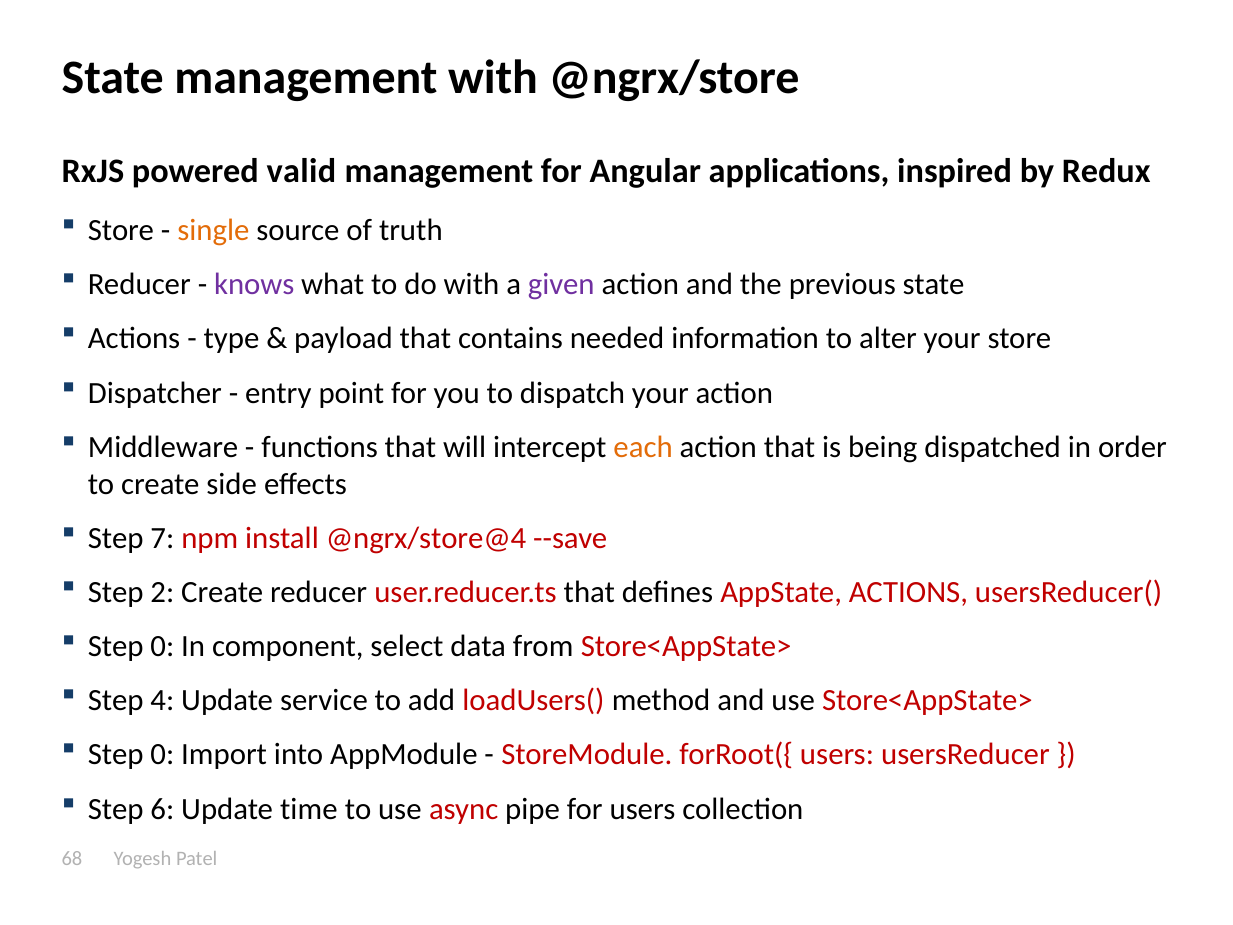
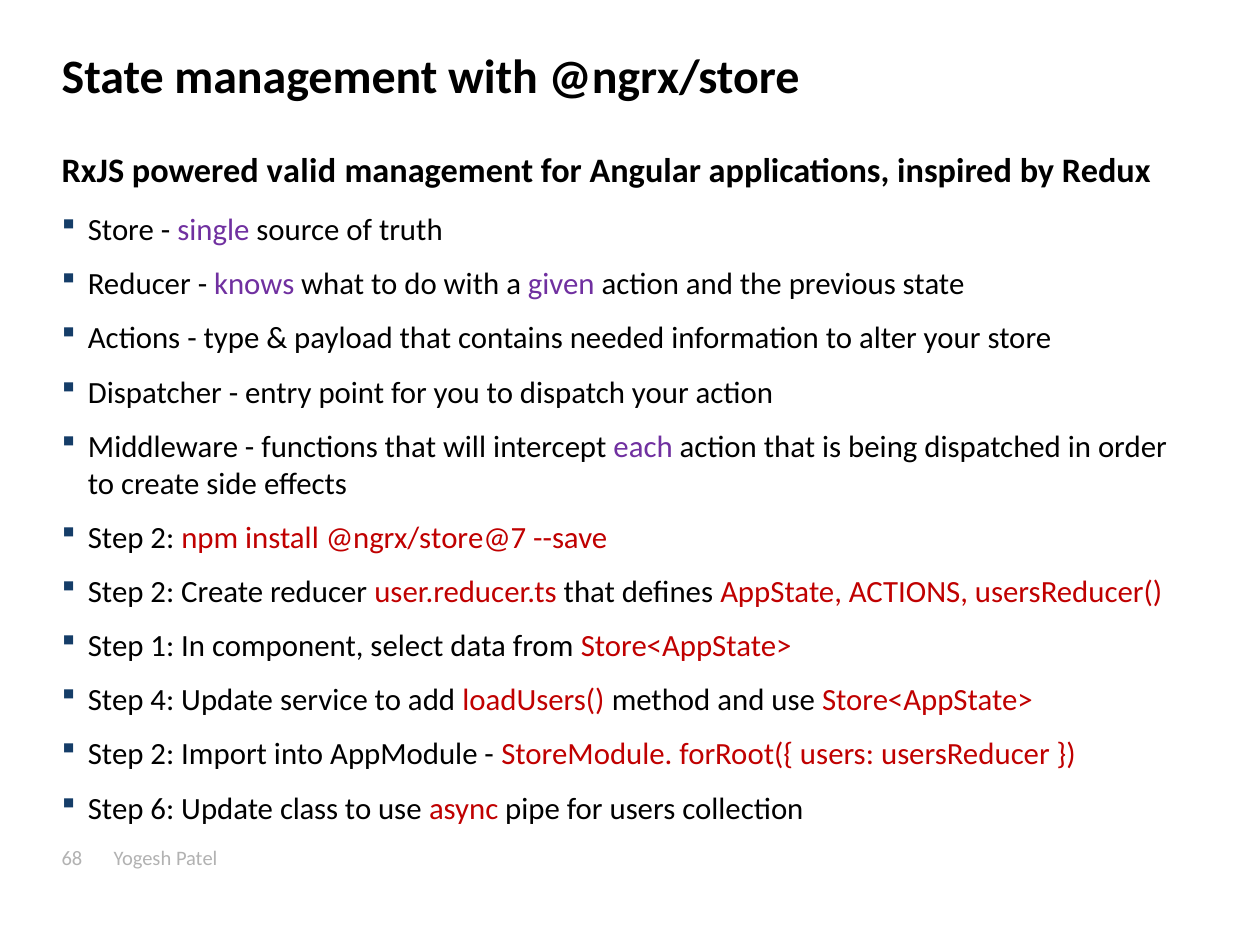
single colour: orange -> purple
each colour: orange -> purple
7 at (162, 538): 7 -> 2
@ngrx/store@4: @ngrx/store@4 -> @ngrx/store@7
0 at (162, 646): 0 -> 1
0 at (162, 755): 0 -> 2
time: time -> class
